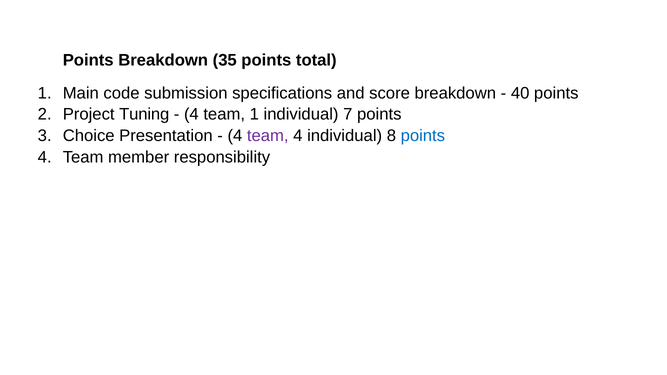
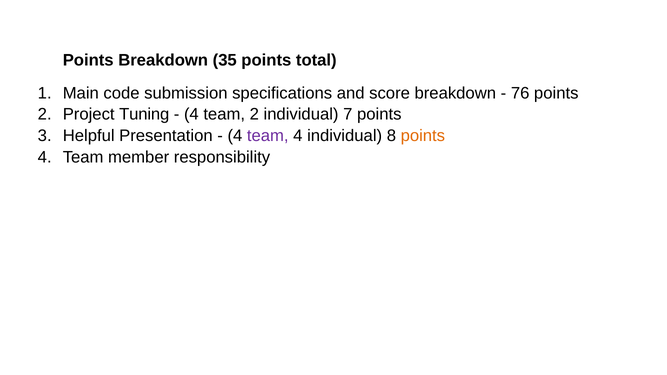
40: 40 -> 76
team 1: 1 -> 2
Choice: Choice -> Helpful
points at (423, 136) colour: blue -> orange
